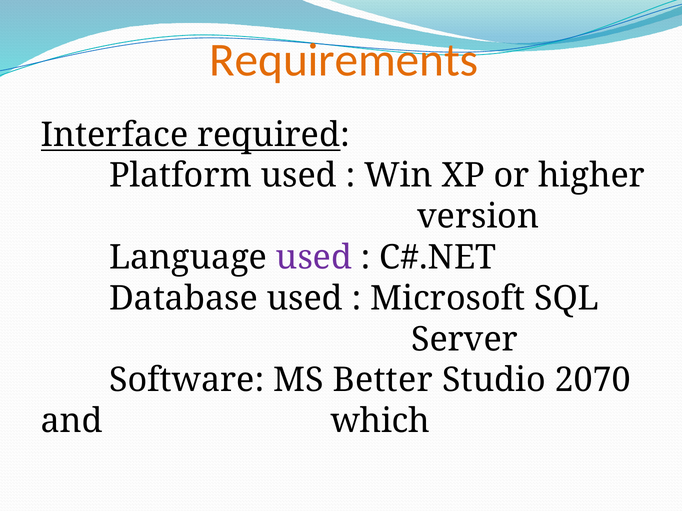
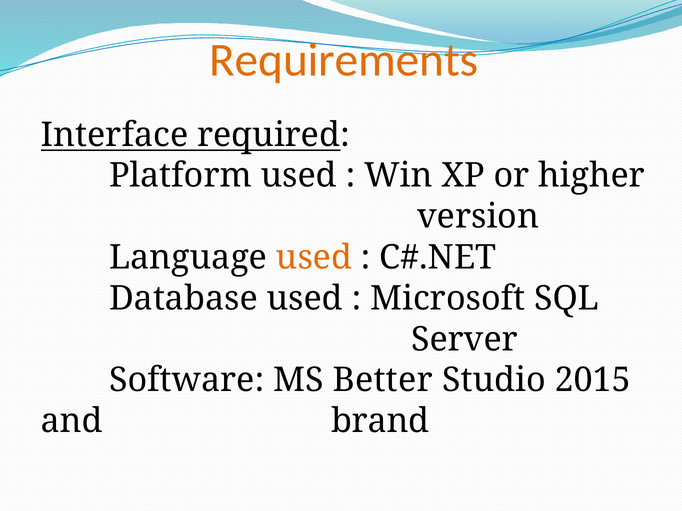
used at (314, 258) colour: purple -> orange
2070: 2070 -> 2015
which: which -> brand
